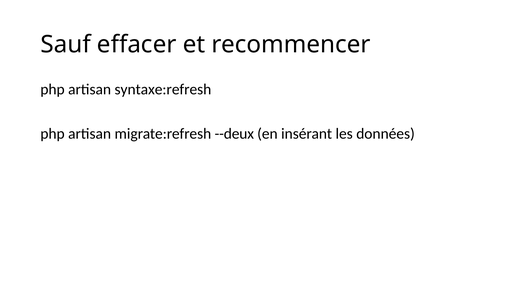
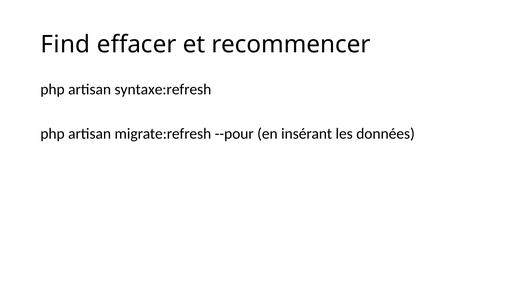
Sauf: Sauf -> Find
--deux: --deux -> --pour
